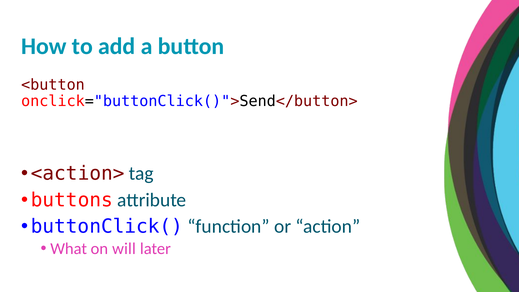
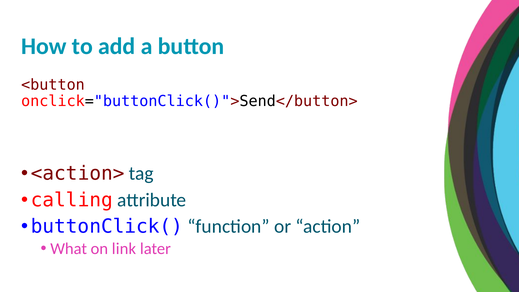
buttons: buttons -> calling
will: will -> link
